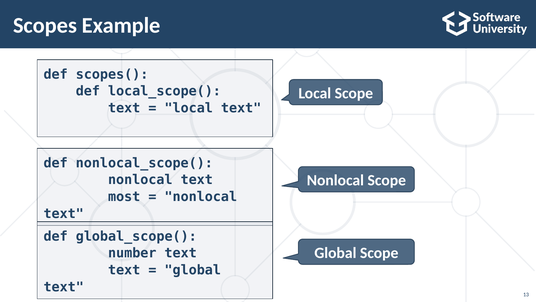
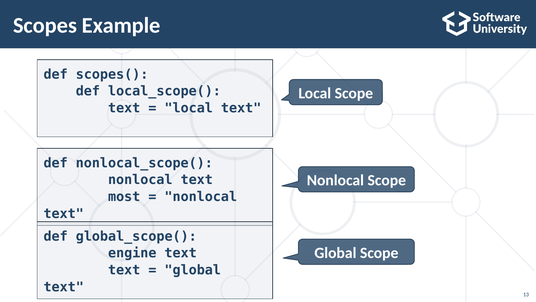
number: number -> engine
